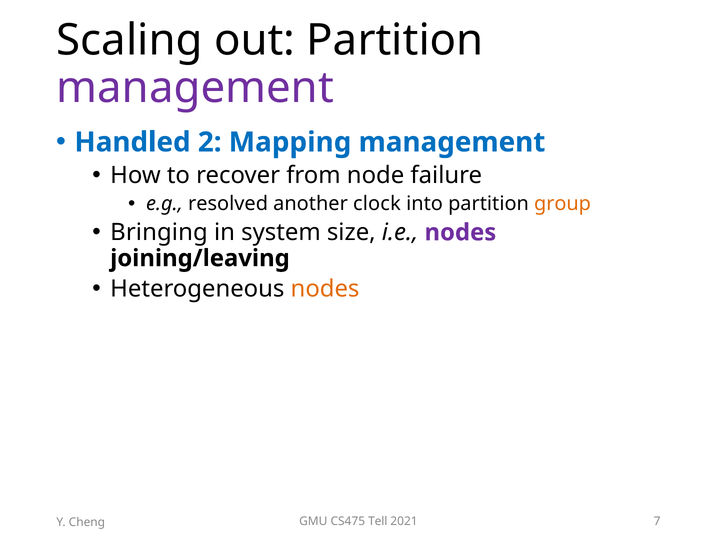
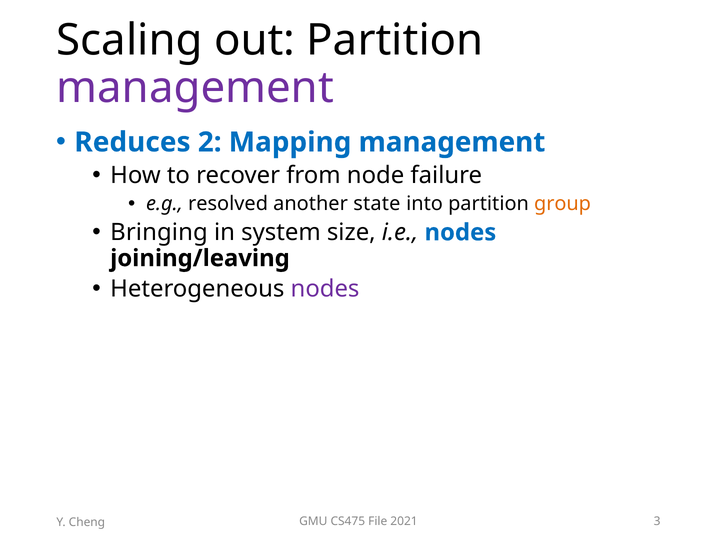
Handled: Handled -> Reduces
clock: clock -> state
nodes at (460, 232) colour: purple -> blue
nodes at (325, 289) colour: orange -> purple
Tell: Tell -> File
7: 7 -> 3
